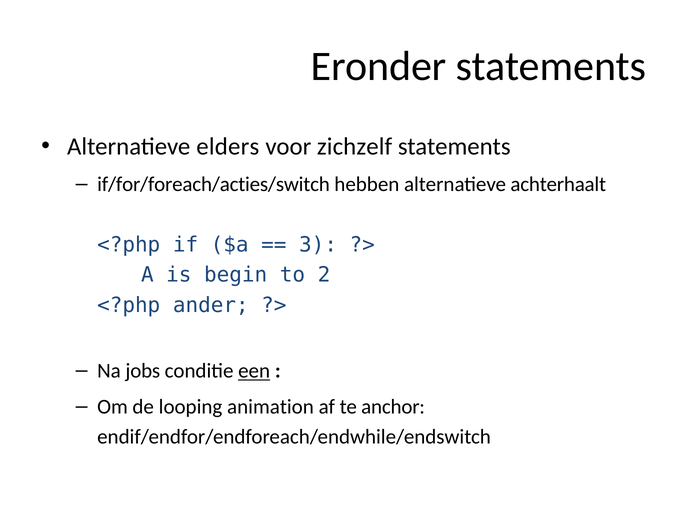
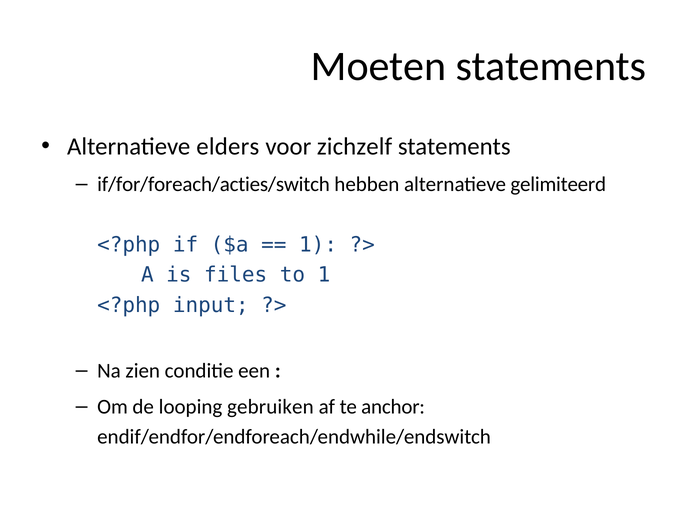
Eronder: Eronder -> Moeten
achterhaalt: achterhaalt -> gelimiteerd
3 at (318, 245): 3 -> 1
begin: begin -> files
to 2: 2 -> 1
ander: ander -> input
jobs: jobs -> zien
een underline: present -> none
animation: animation -> gebruiken
